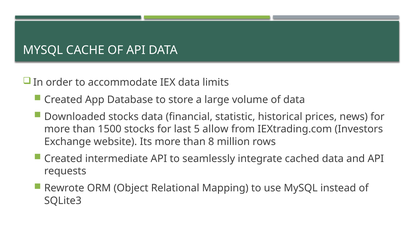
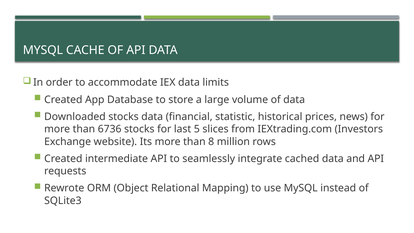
1500: 1500 -> 6736
allow: allow -> slices
